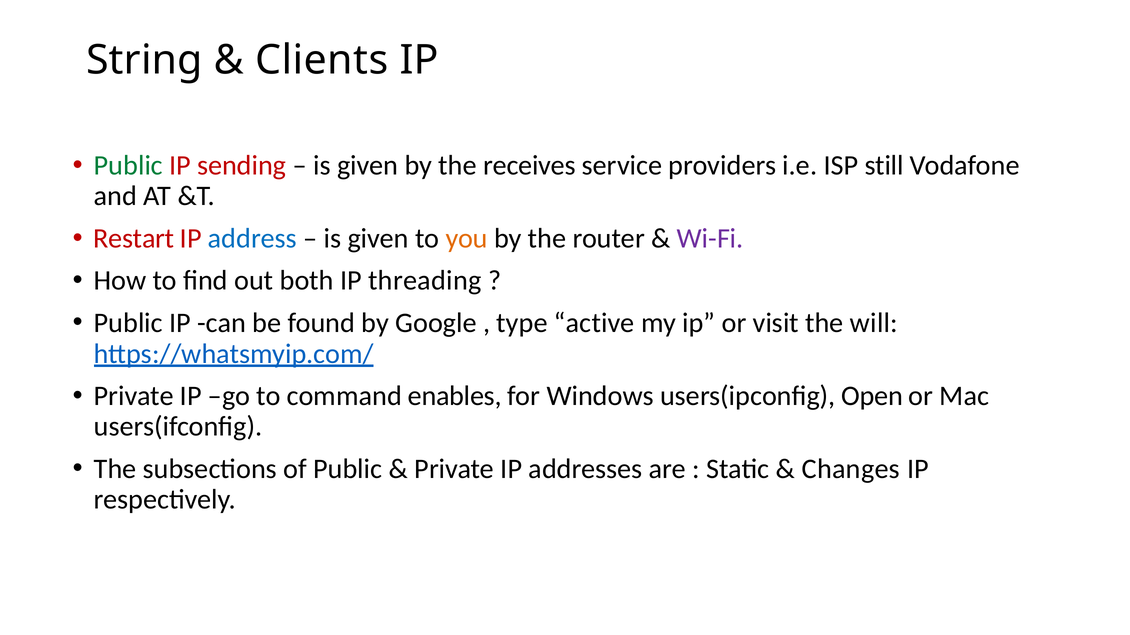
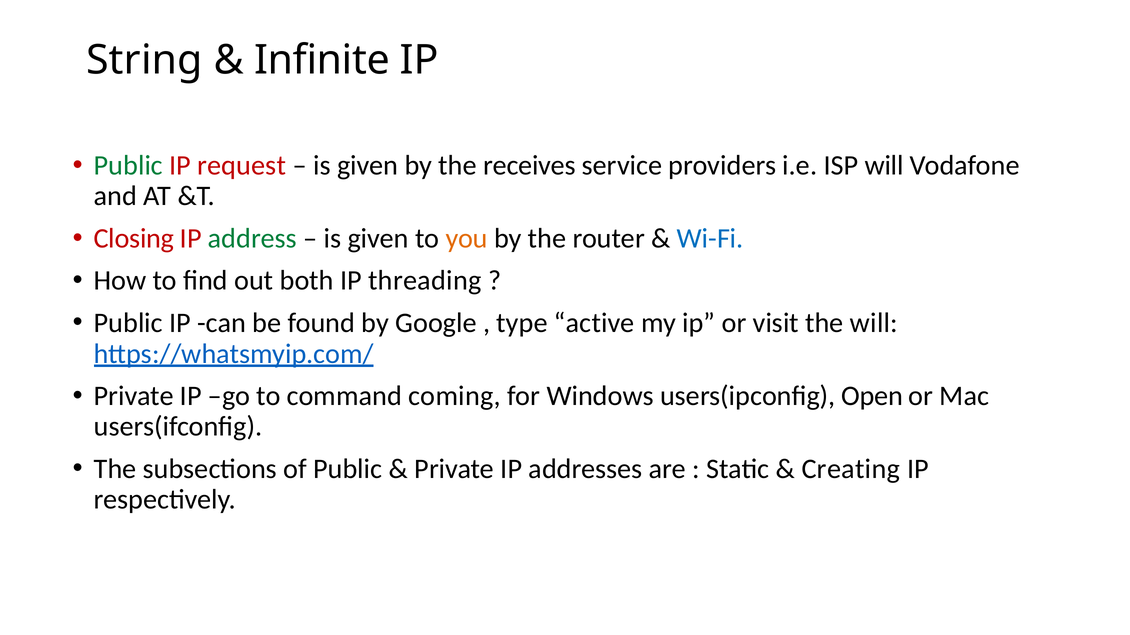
Clients: Clients -> Infinite
sending: sending -> request
ISP still: still -> will
Restart: Restart -> Closing
address colour: blue -> green
Wi-Fi colour: purple -> blue
enables: enables -> coming
Changes: Changes -> Creating
